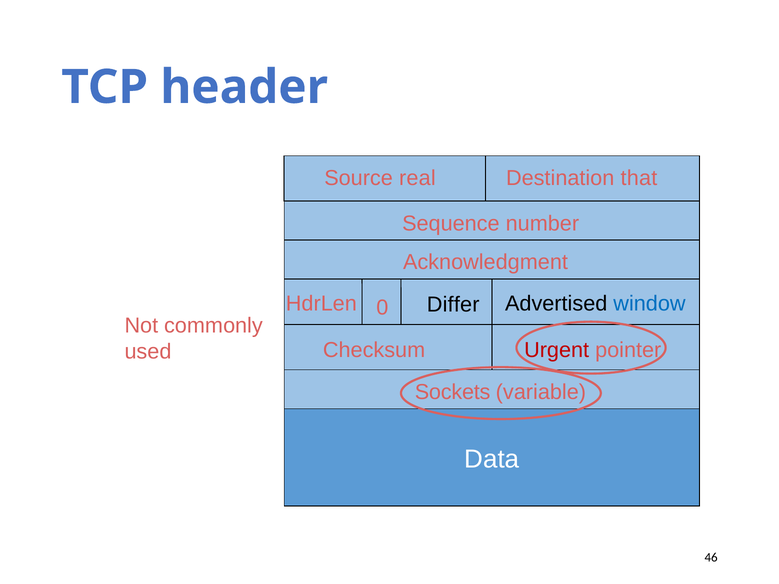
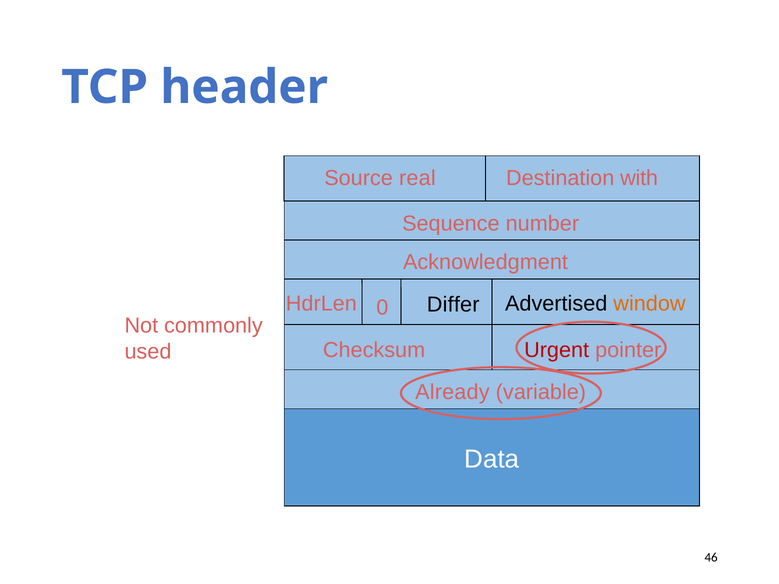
that: that -> with
window colour: blue -> orange
Sockets: Sockets -> Already
